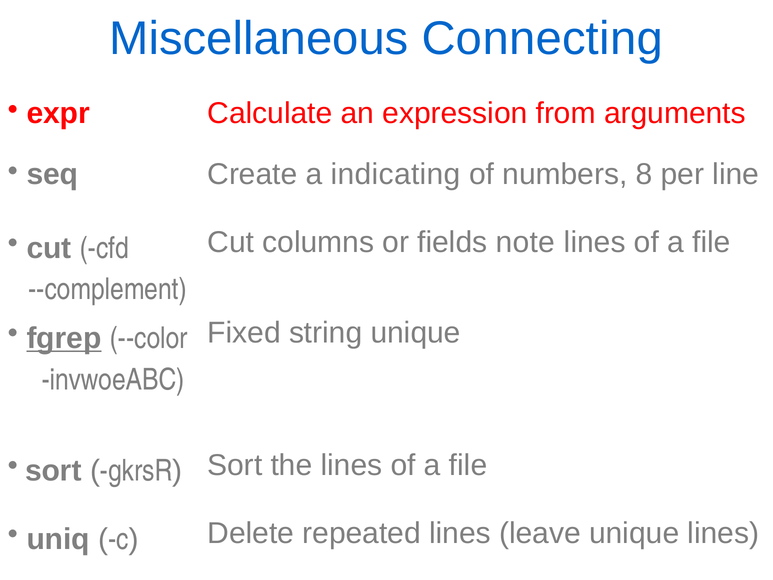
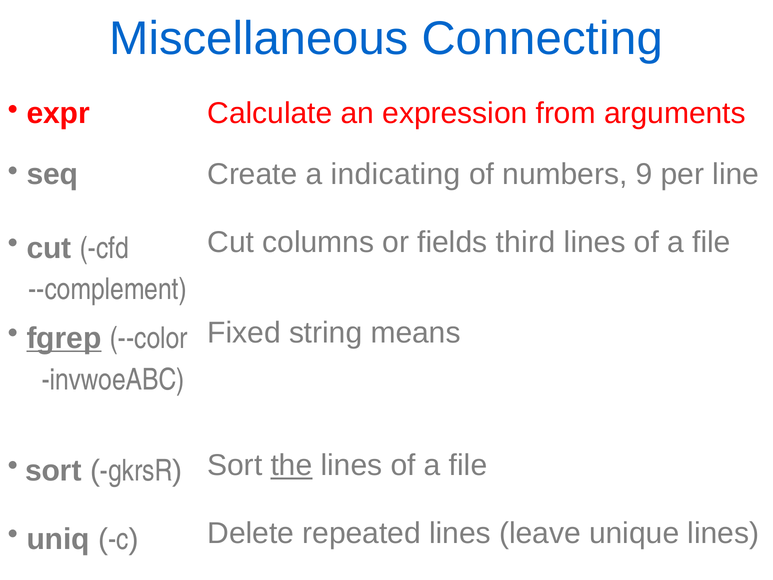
8: 8 -> 9
note: note -> third
string unique: unique -> means
the underline: none -> present
